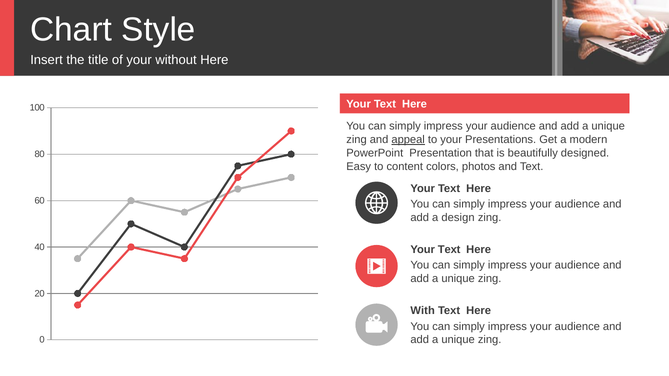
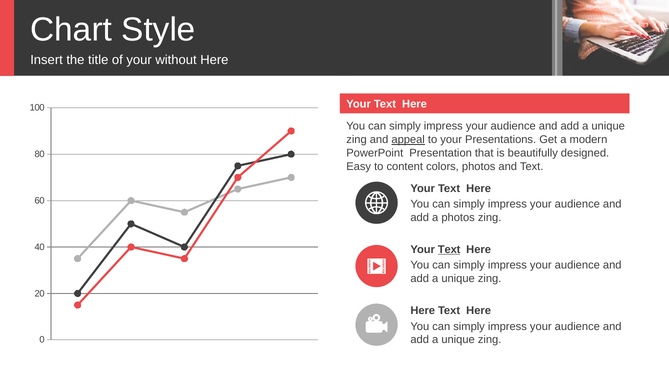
a design: design -> photos
Text at (449, 250) underline: none -> present
With at (423, 311): With -> Here
